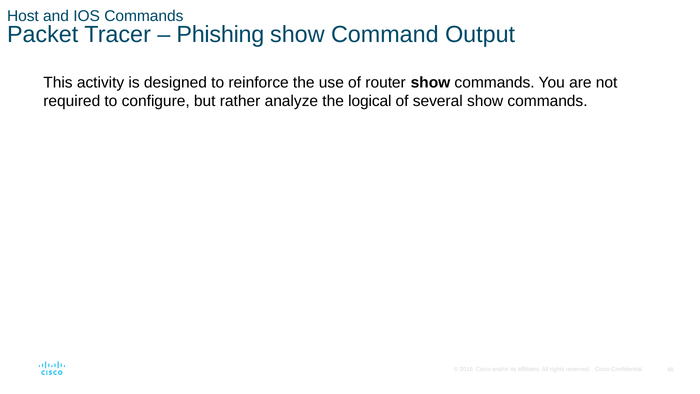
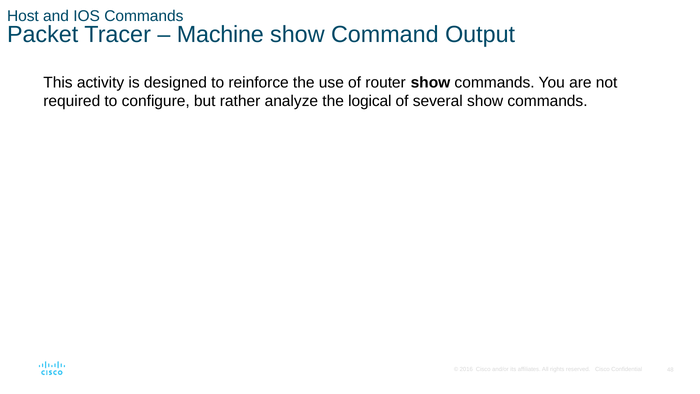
Phishing: Phishing -> Machine
